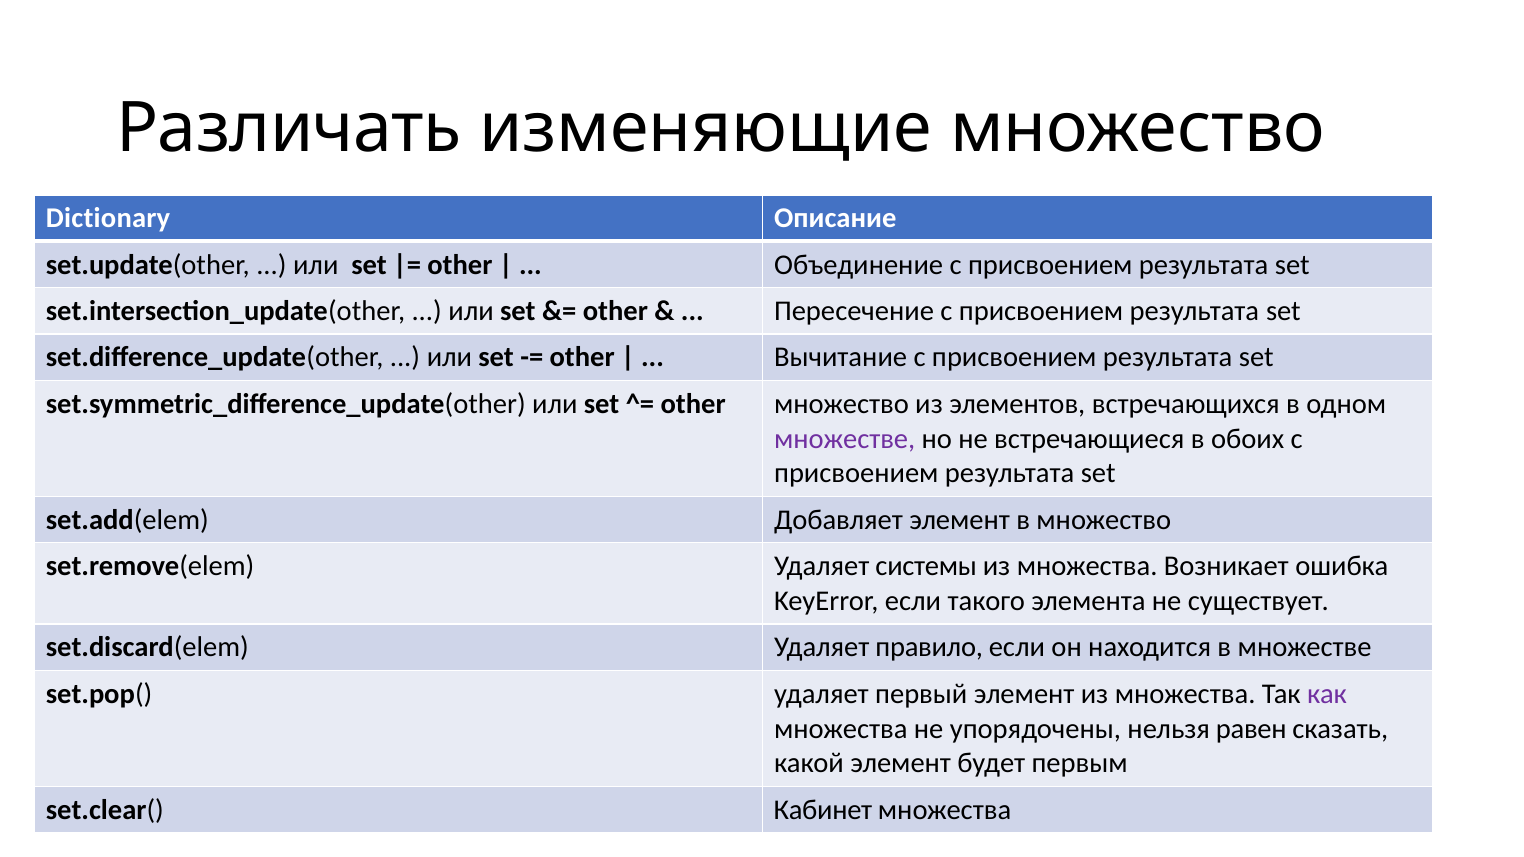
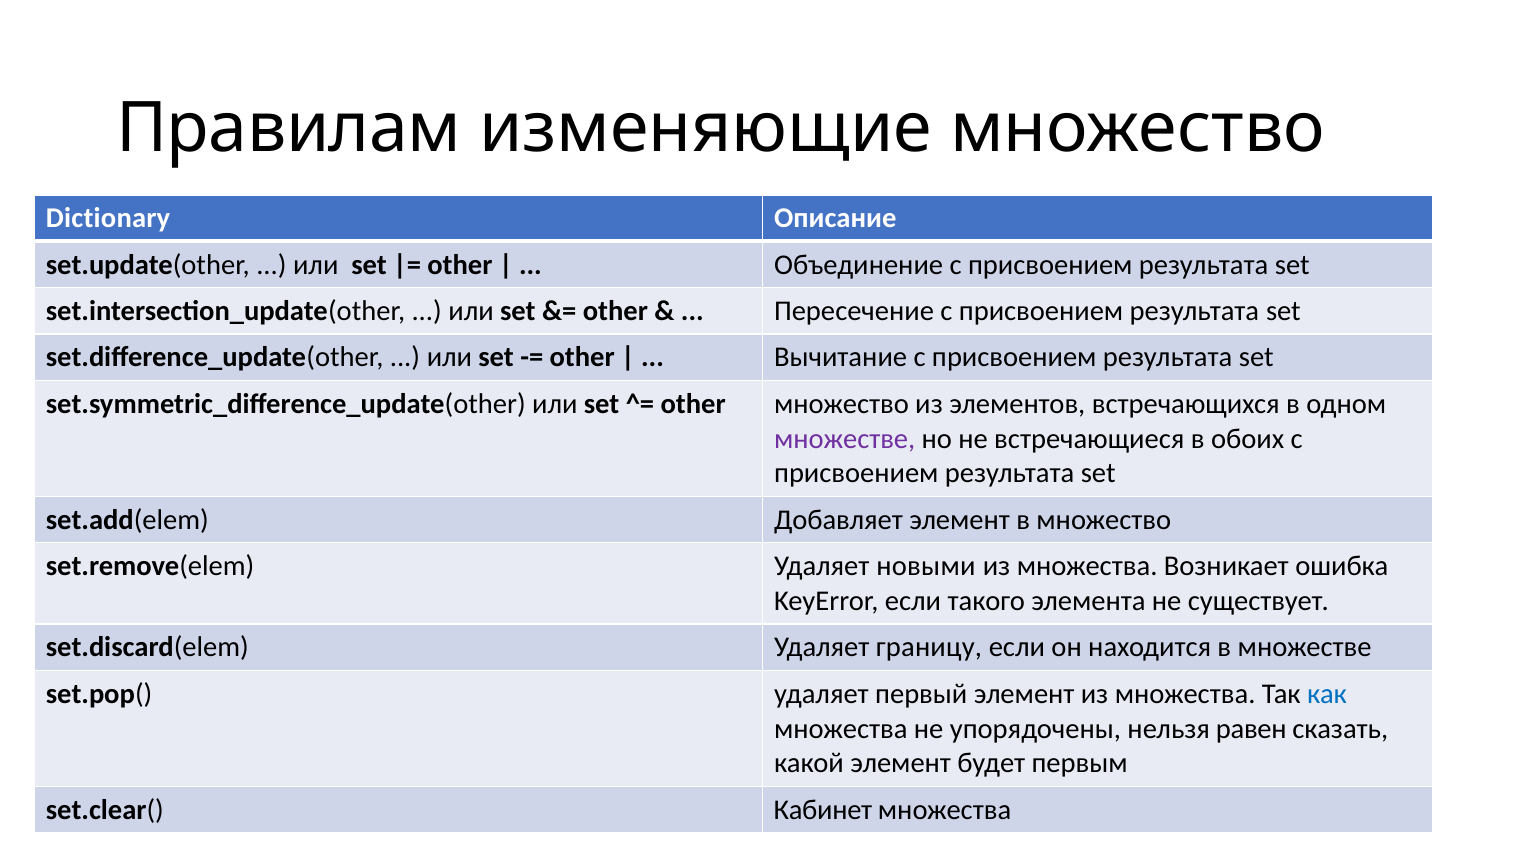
Различать: Различать -> Правилам
системы: системы -> новыми
правило: правило -> границу
как colour: purple -> blue
